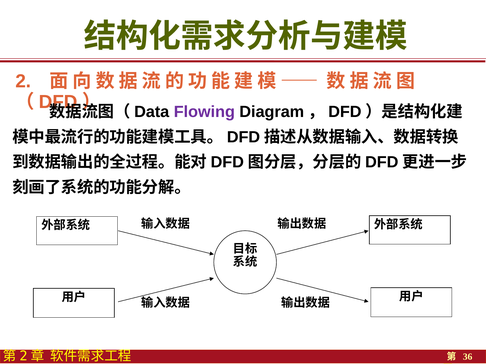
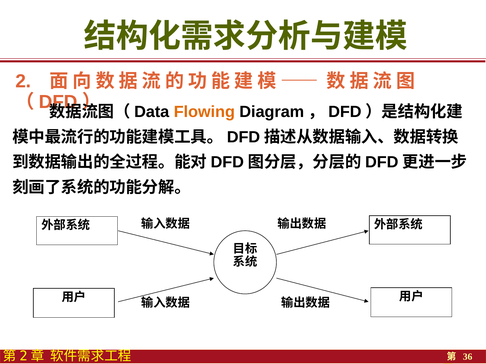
Flowing colour: purple -> orange
